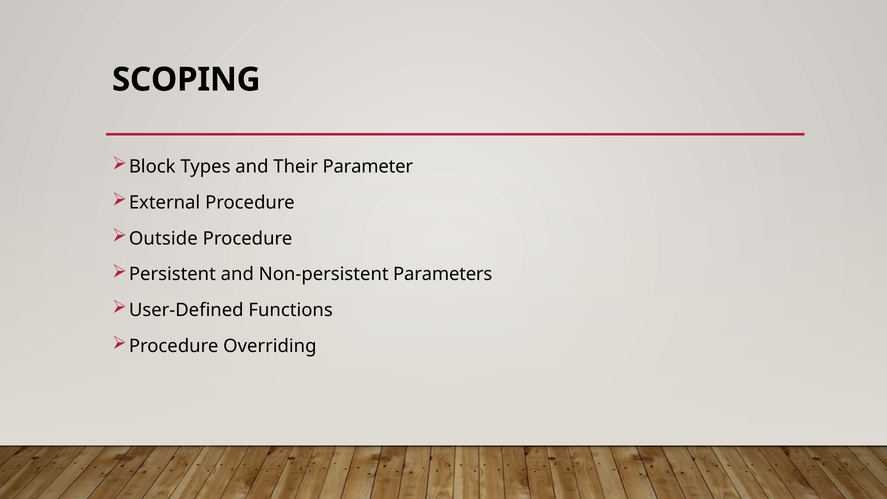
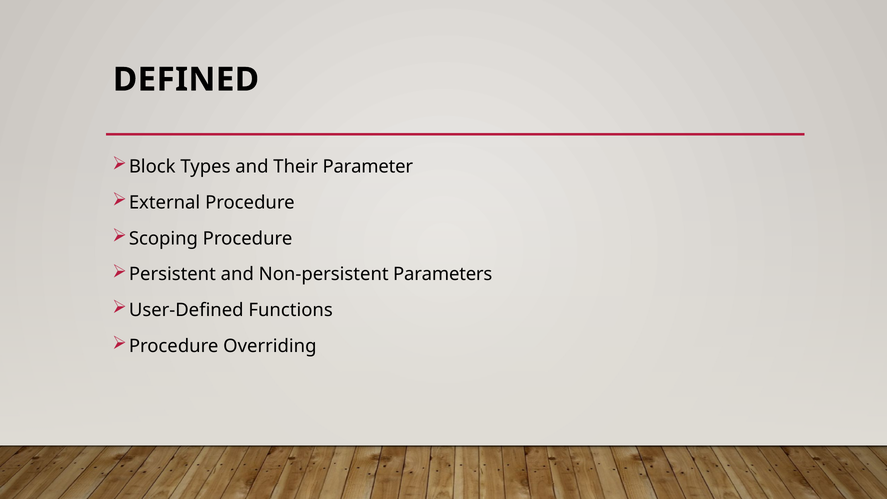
SCOPING: SCOPING -> DEFINED
Outside: Outside -> Scoping
